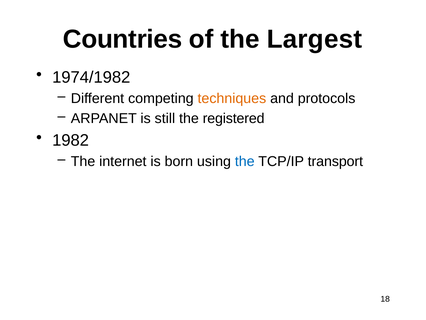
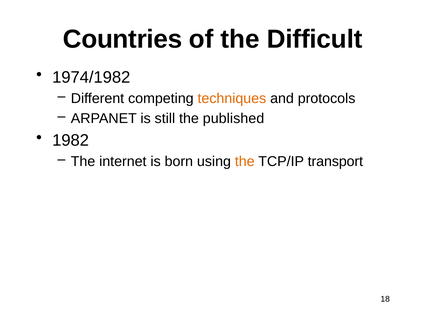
Largest: Largest -> Difficult
registered: registered -> published
the at (245, 161) colour: blue -> orange
